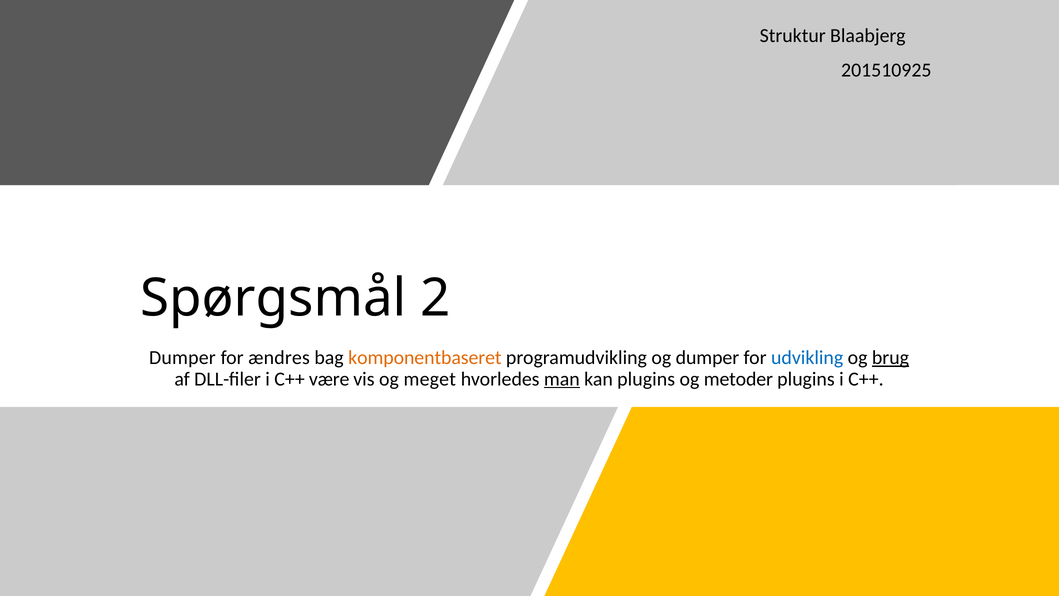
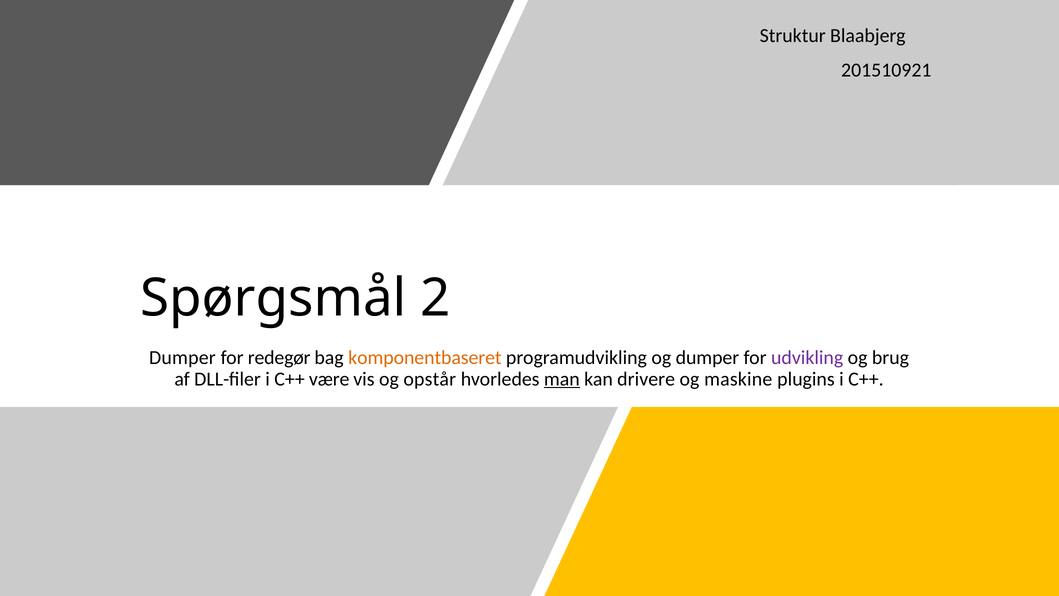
201510925: 201510925 -> 201510921
ændres: ændres -> redegør
udvikling colour: blue -> purple
brug underline: present -> none
meget: meget -> opstår
kan plugins: plugins -> drivere
metoder: metoder -> maskine
